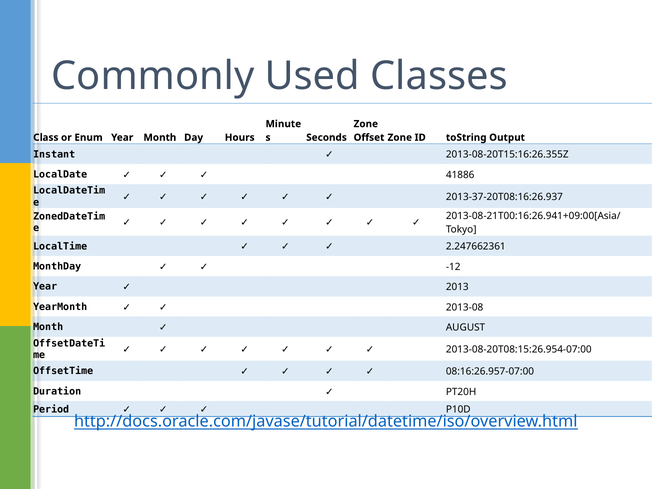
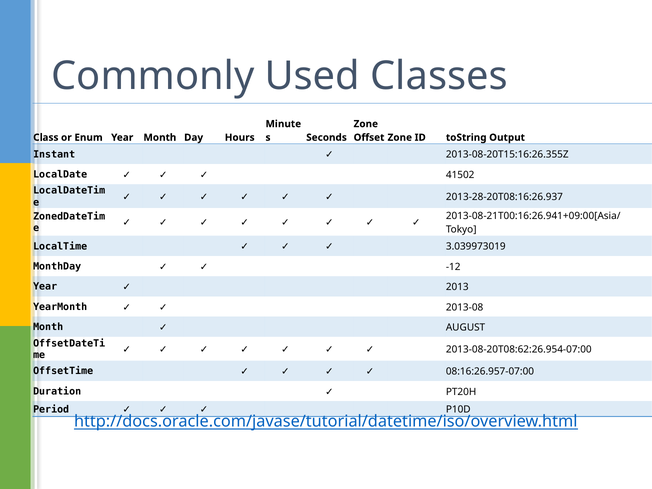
41886: 41886 -> 41502
2013-37-20T08:16:26.937: 2013-37-20T08:16:26.937 -> 2013-28-20T08:16:26.937
2.247662361: 2.247662361 -> 3.039973019
2013-08-20T08:15:26.954-07:00: 2013-08-20T08:15:26.954-07:00 -> 2013-08-20T08:62:26.954-07:00
